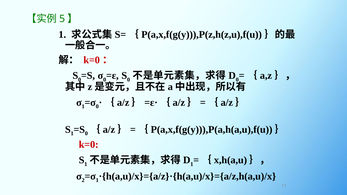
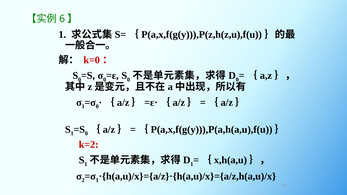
5: 5 -> 6
k=0 at (89, 145): k=0 -> k=2
